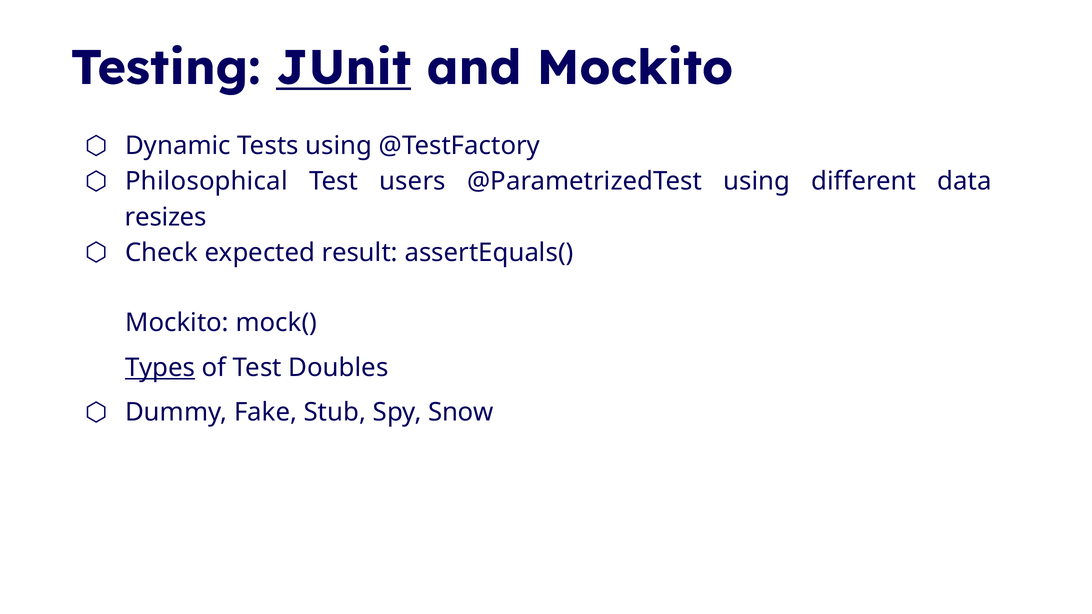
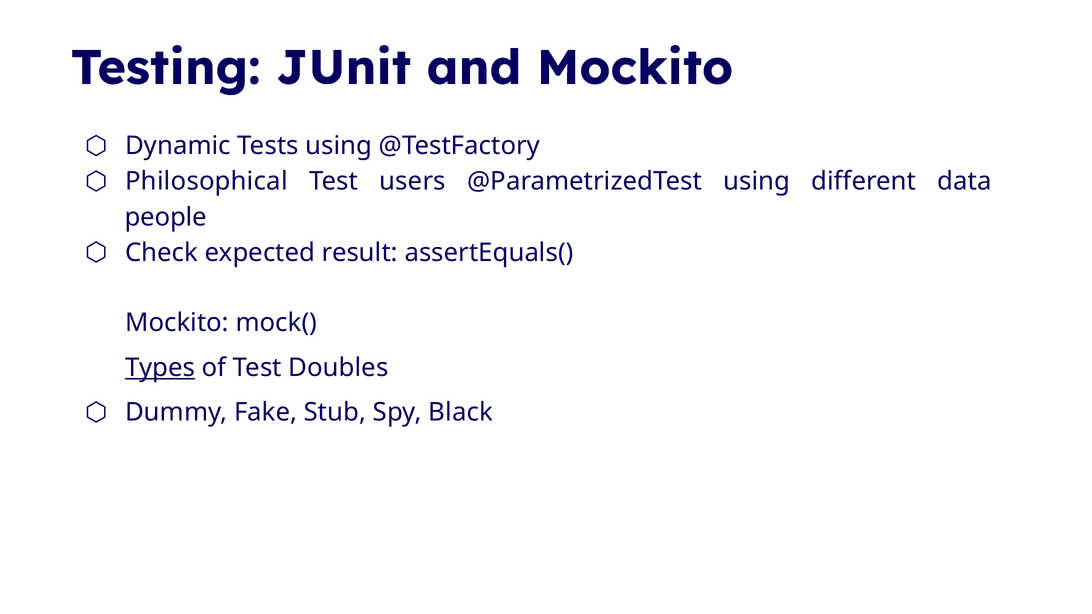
JUnit underline: present -> none
resizes: resizes -> people
Snow: Snow -> Black
